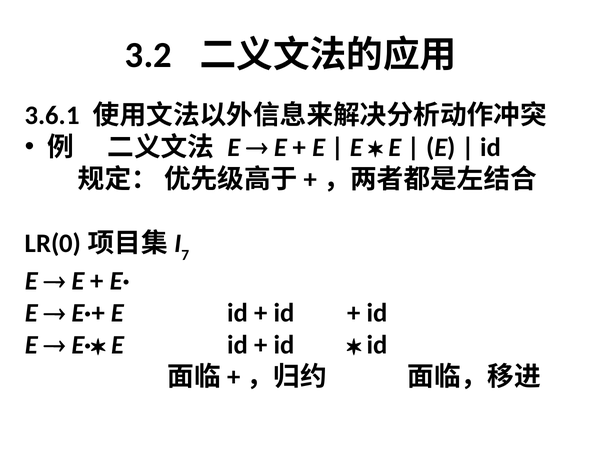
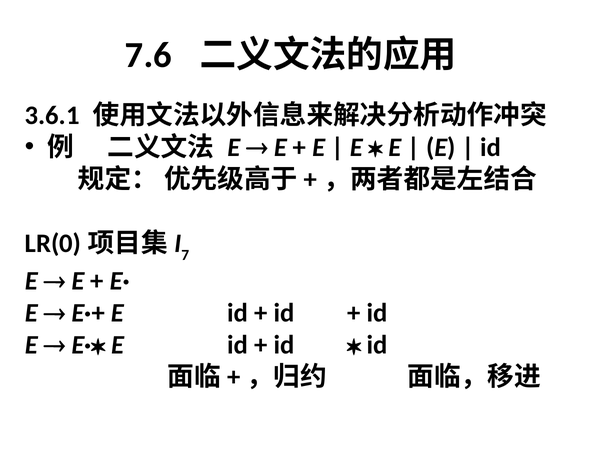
3.2: 3.2 -> 7.6
